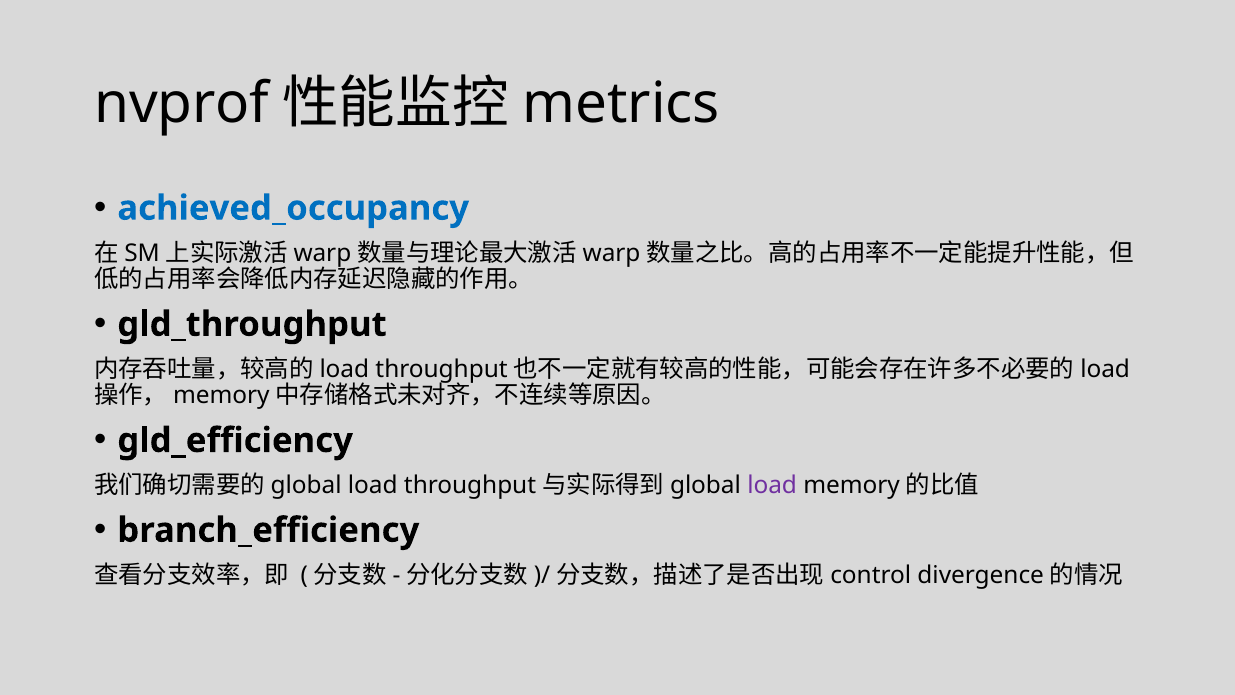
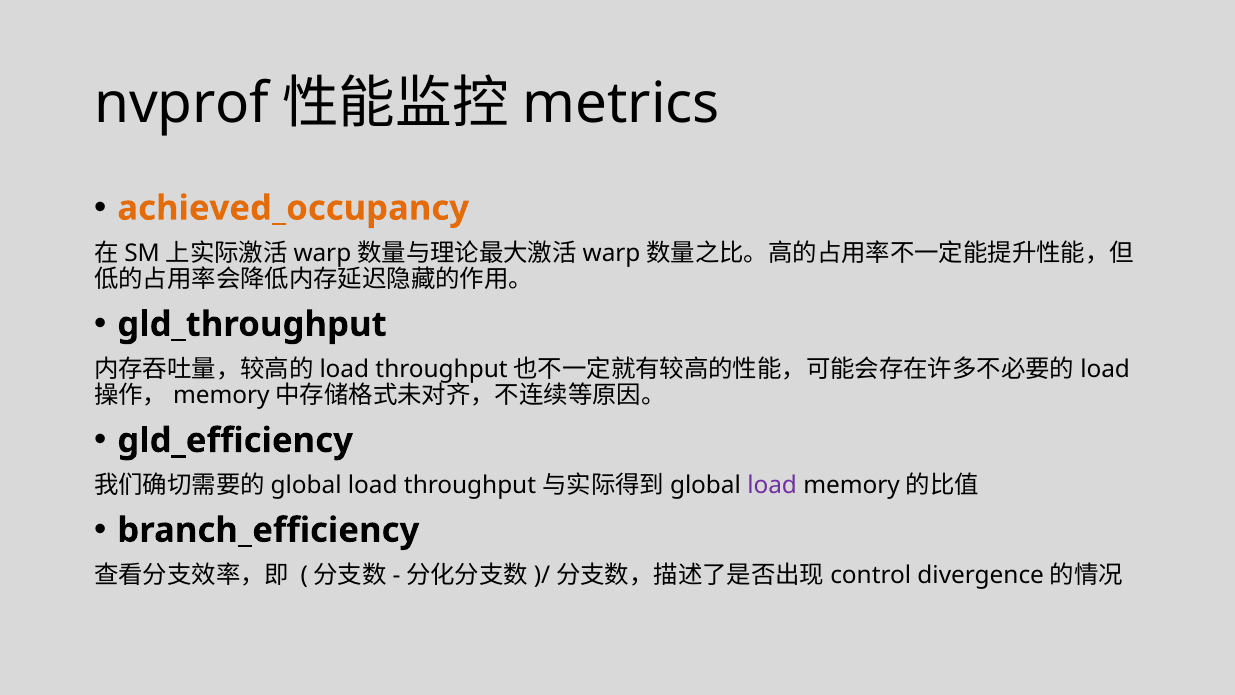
achieved_occupancy colour: blue -> orange
